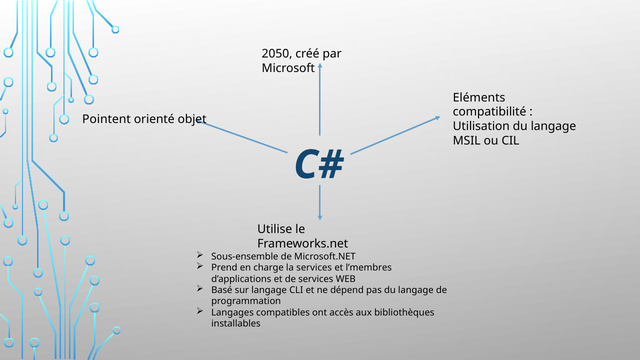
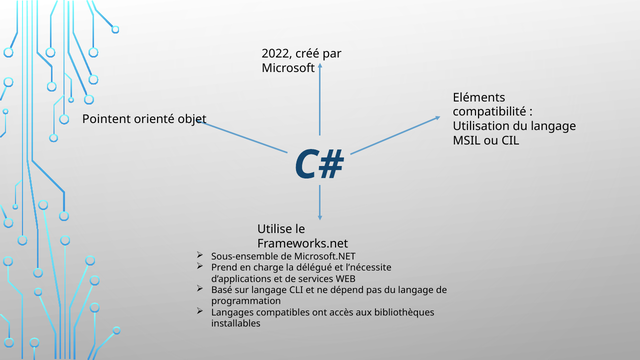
2050: 2050 -> 2022
la services: services -> délégué
l’membres: l’membres -> l’nécessite
